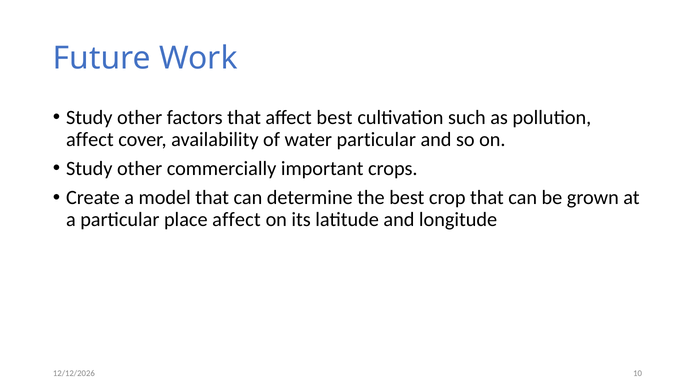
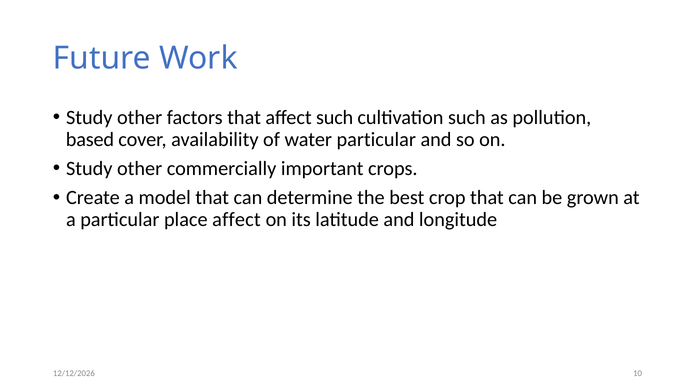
affect best: best -> such
affect at (90, 139): affect -> based
